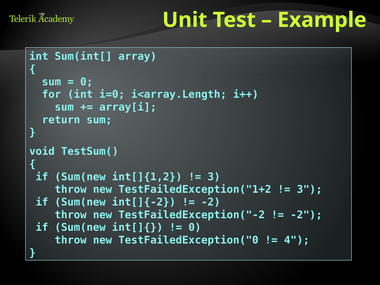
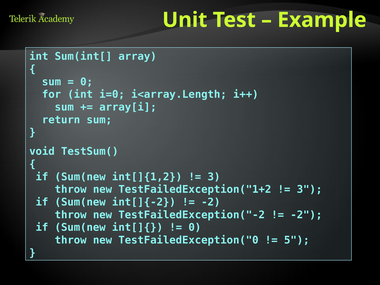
4: 4 -> 5
